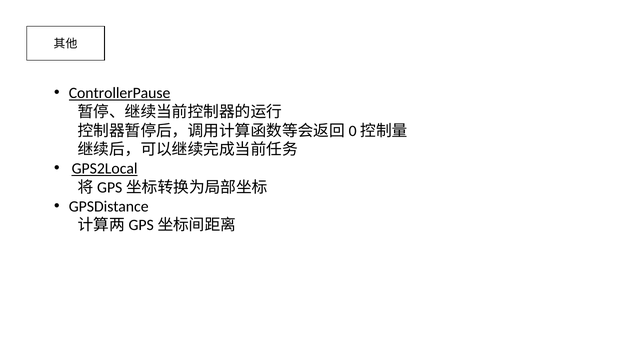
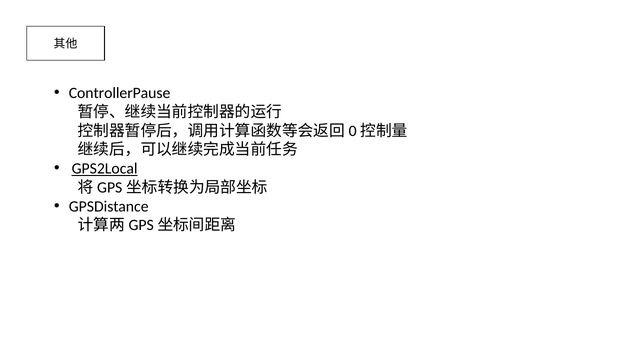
ControllerPause underline: present -> none
